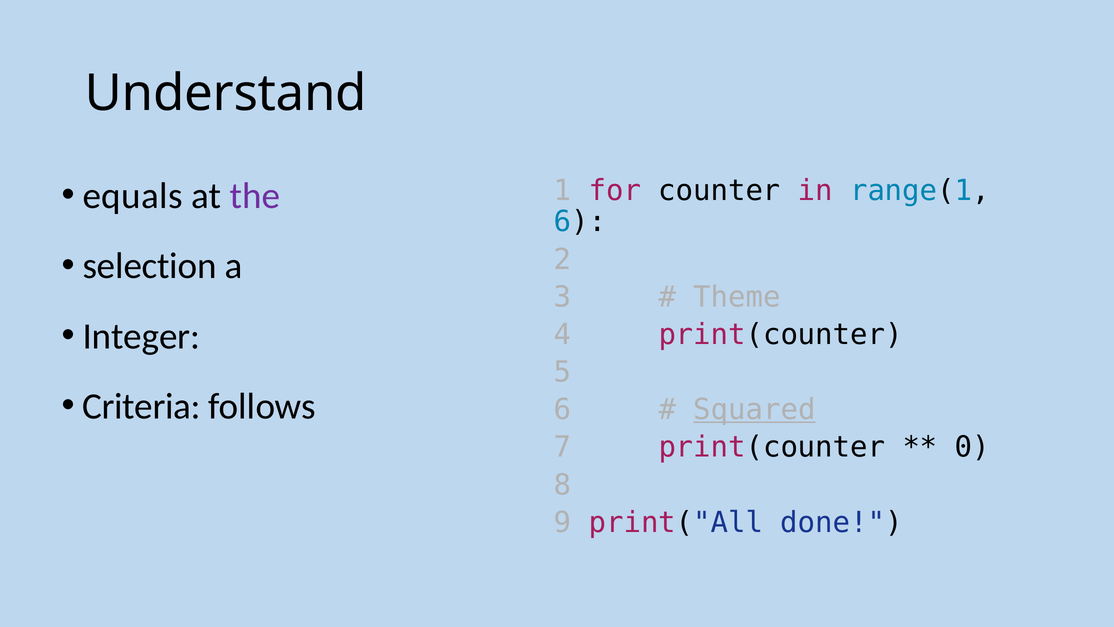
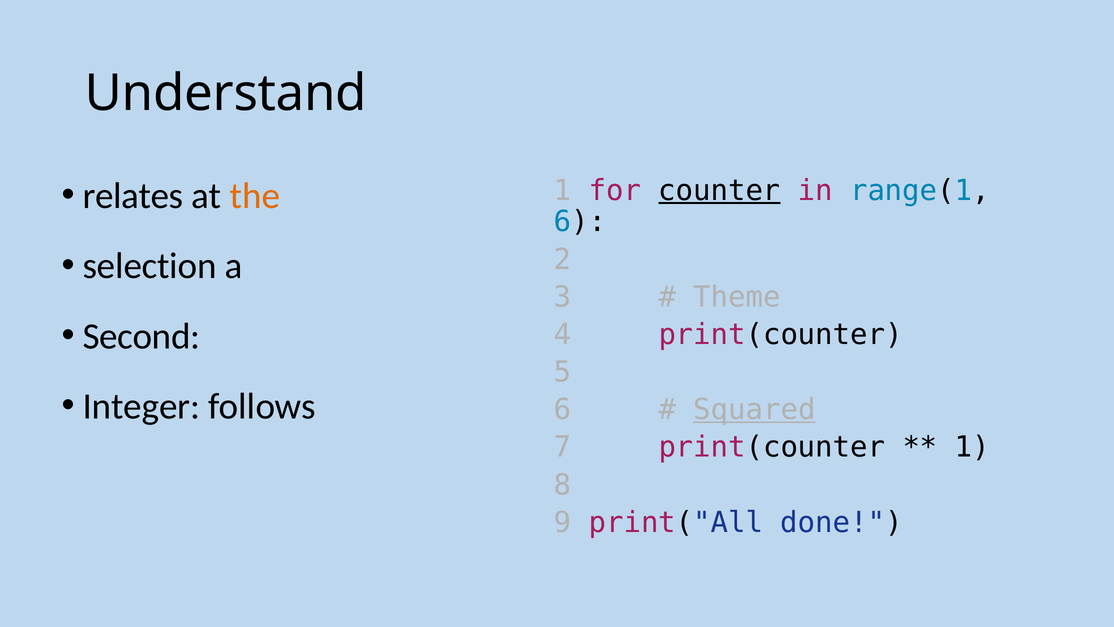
equals: equals -> relates
the colour: purple -> orange
counter underline: none -> present
Integer: Integer -> Second
Criteria: Criteria -> Integer
0 at (972, 447): 0 -> 1
